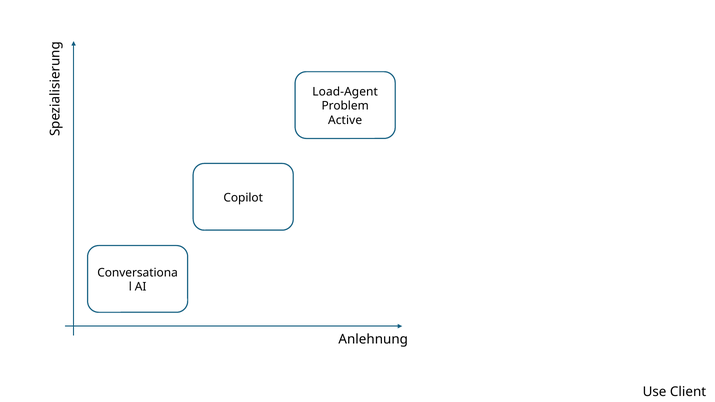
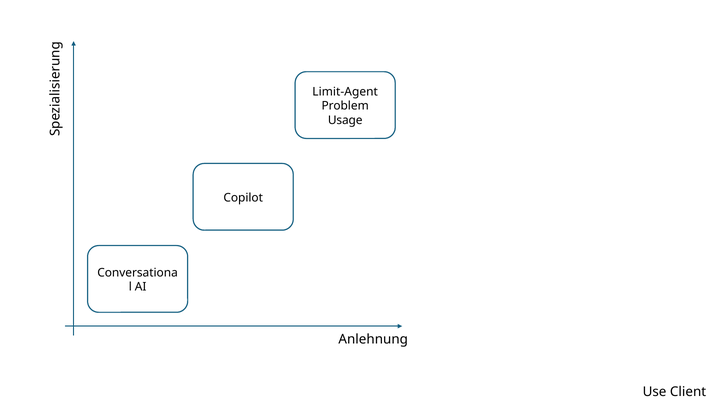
Load-Agent: Load-Agent -> Limit-Agent
Active: Active -> Usage
